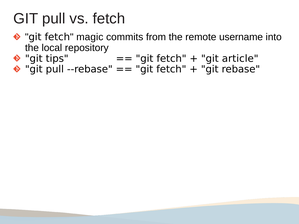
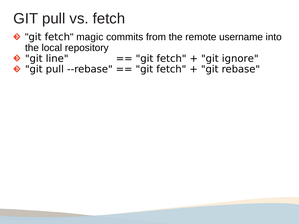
tips: tips -> line
article: article -> ignore
